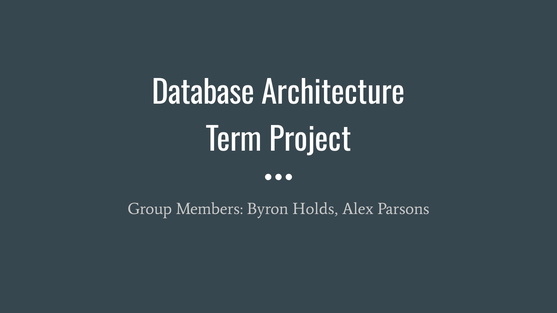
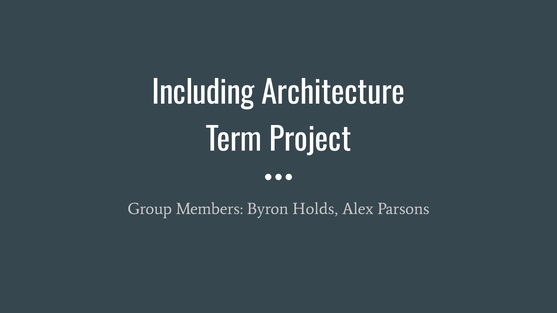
Database: Database -> Including
